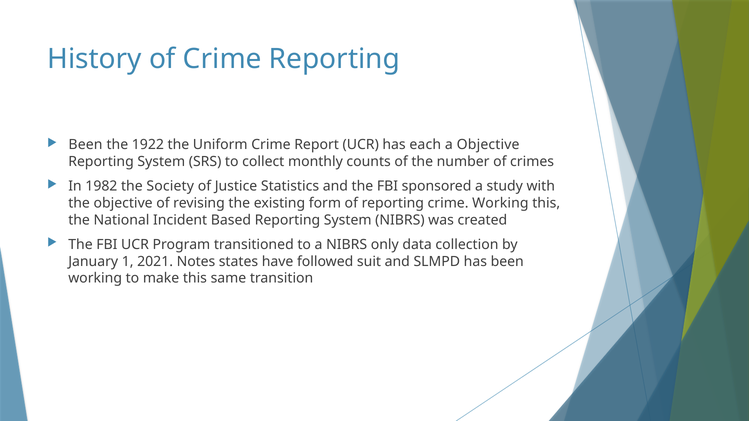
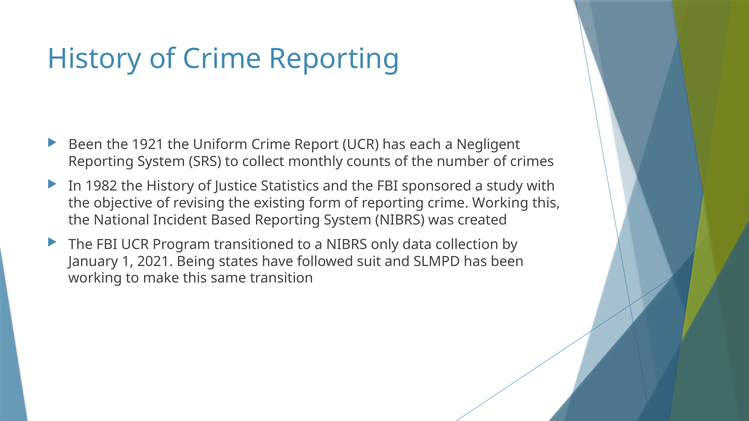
1922: 1922 -> 1921
a Objective: Objective -> Negligent
the Society: Society -> History
Notes: Notes -> Being
